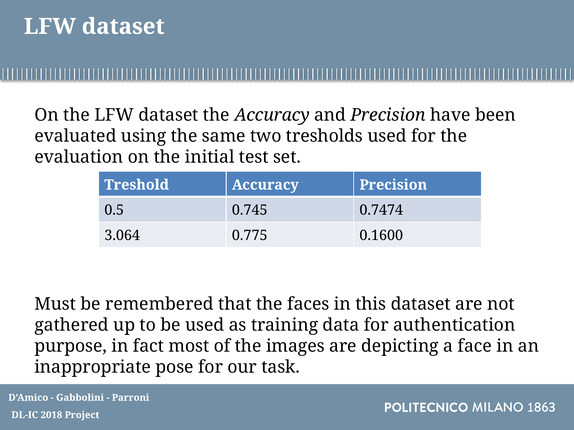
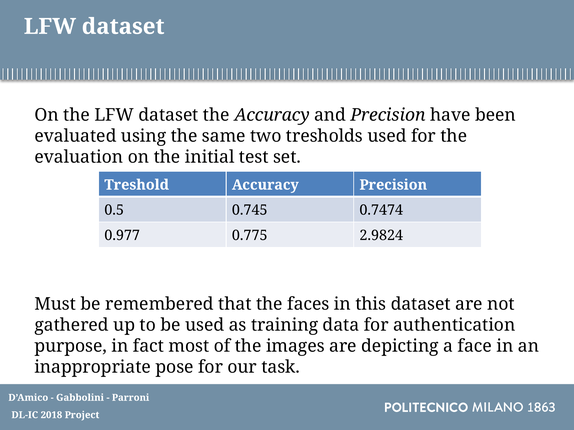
3.064: 3.064 -> 0.977
0.1600: 0.1600 -> 2.9824
